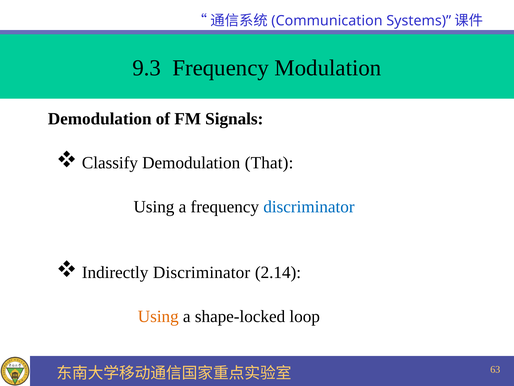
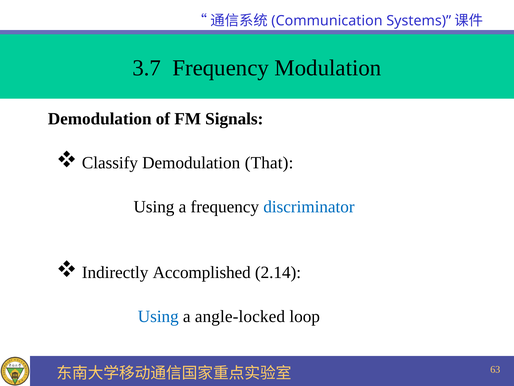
9.3: 9.3 -> 3.7
Indirectly Discriminator: Discriminator -> Accomplished
Using at (158, 316) colour: orange -> blue
shape-locked: shape-locked -> angle-locked
